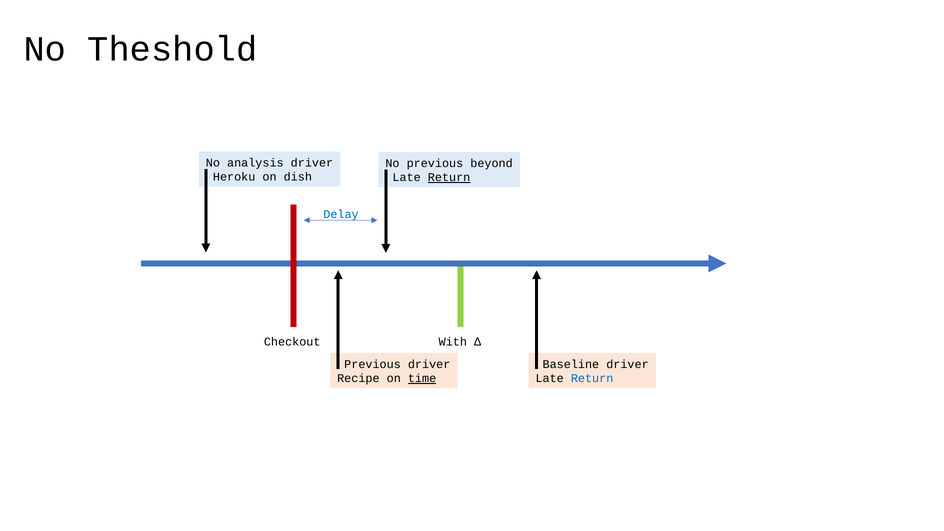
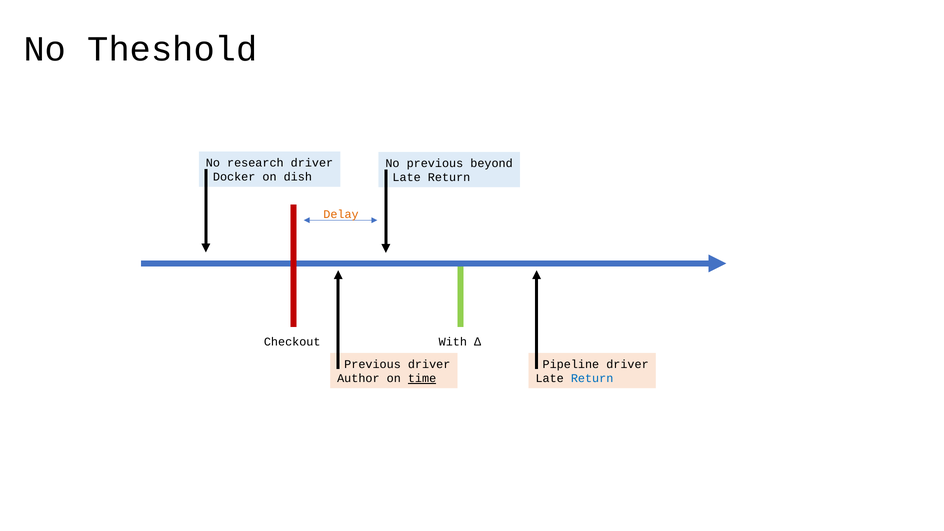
analysis: analysis -> research
Heroku: Heroku -> Docker
Return at (449, 178) underline: present -> none
Delay colour: blue -> orange
Baseline: Baseline -> Pipeline
Recipe: Recipe -> Author
